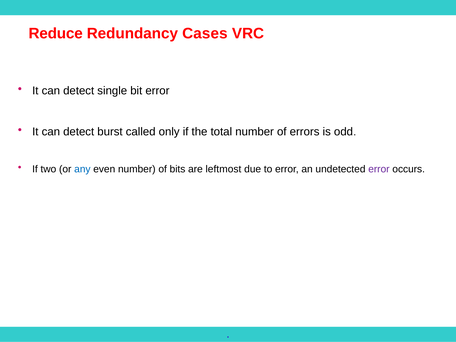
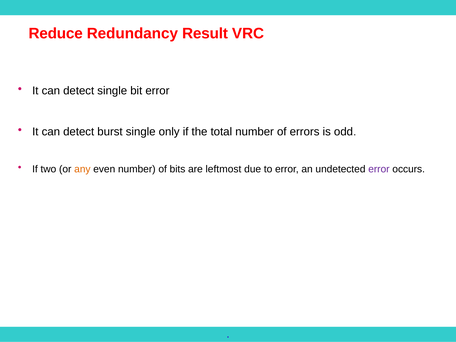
Cases: Cases -> Result
burst called: called -> single
any colour: blue -> orange
